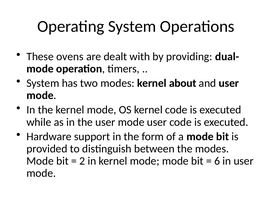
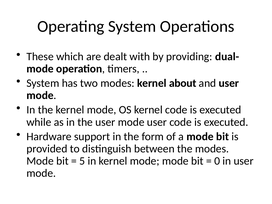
ovens: ovens -> which
2: 2 -> 5
6: 6 -> 0
